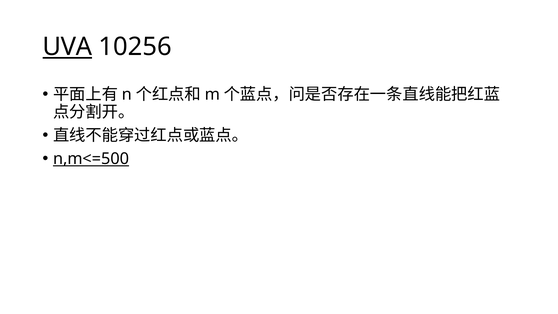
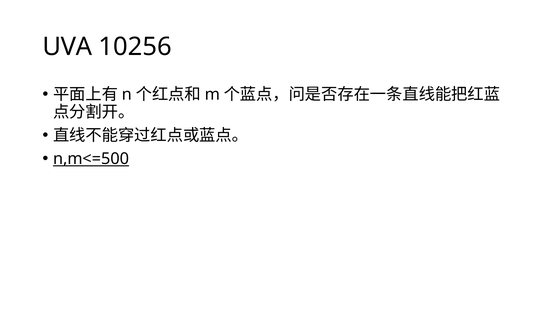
UVA underline: present -> none
